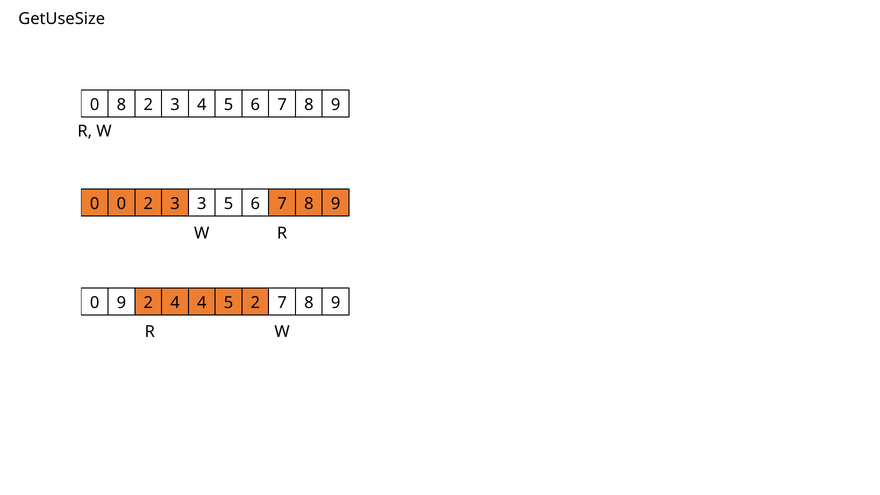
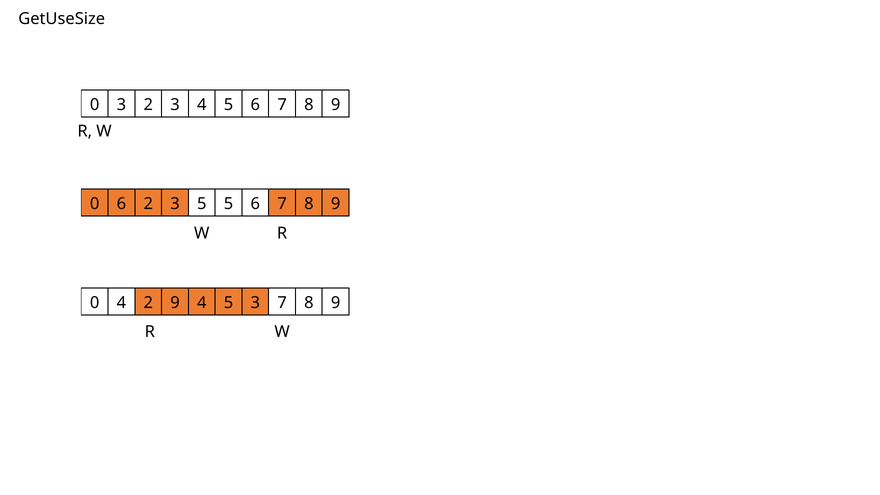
0 8: 8 -> 3
0 0: 0 -> 6
3 3: 3 -> 5
0 9: 9 -> 4
2 4: 4 -> 9
5 2: 2 -> 3
